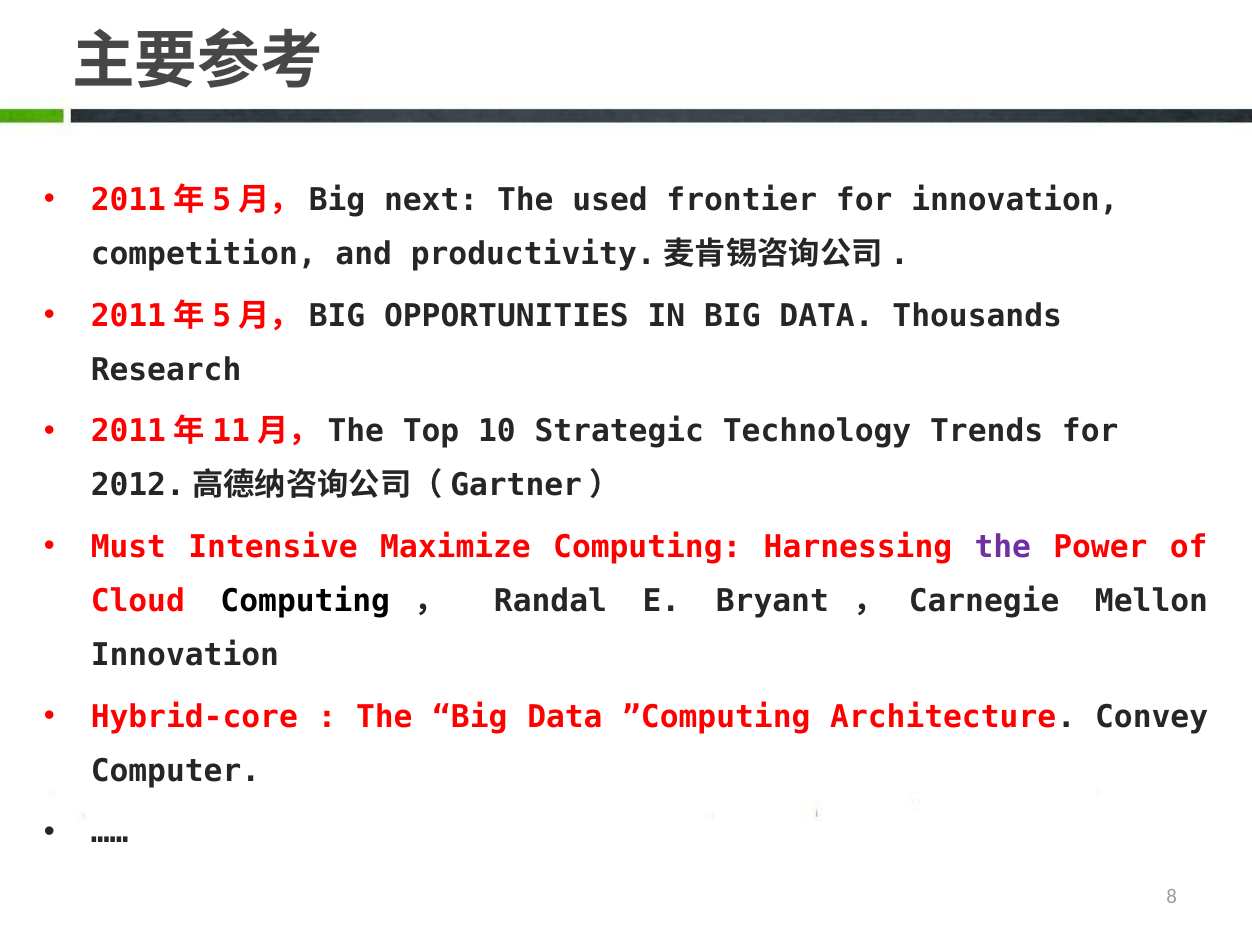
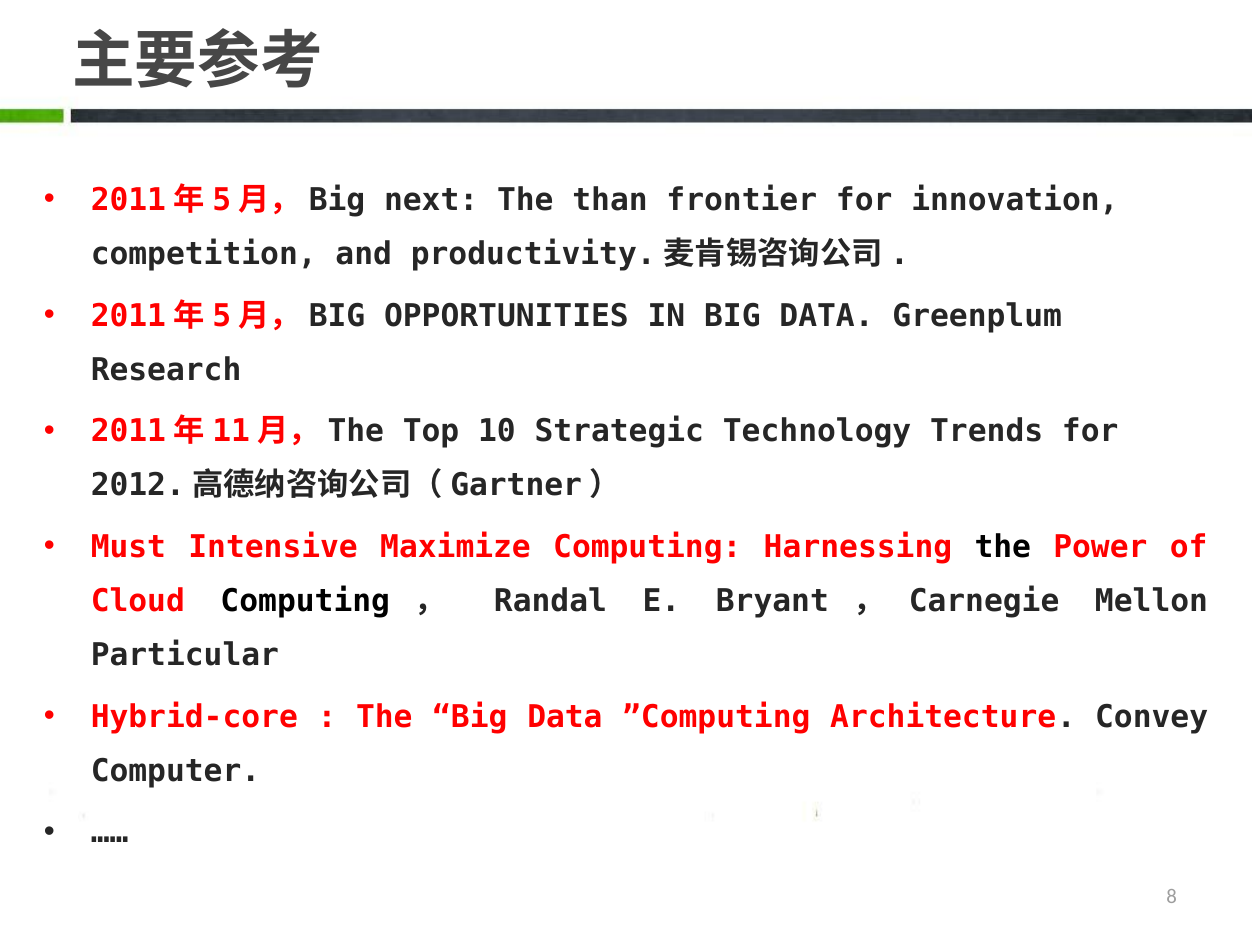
used: used -> than
Thousands: Thousands -> Greenplum
the at (1003, 547) colour: purple -> black
Innovation at (185, 655): Innovation -> Particular
